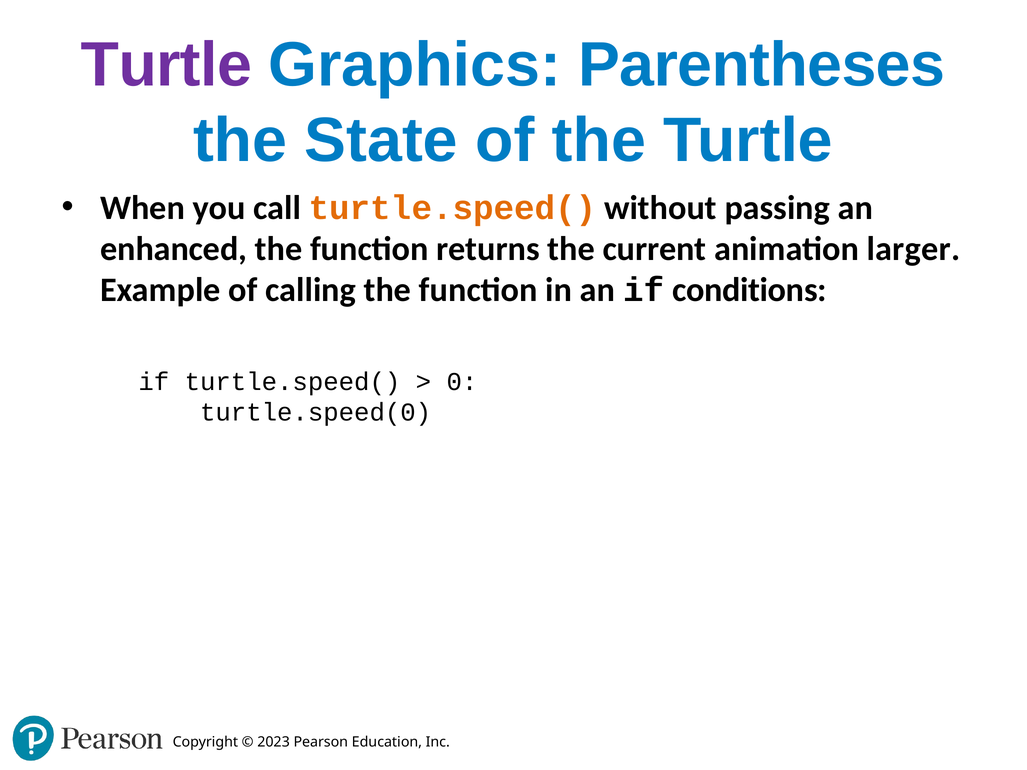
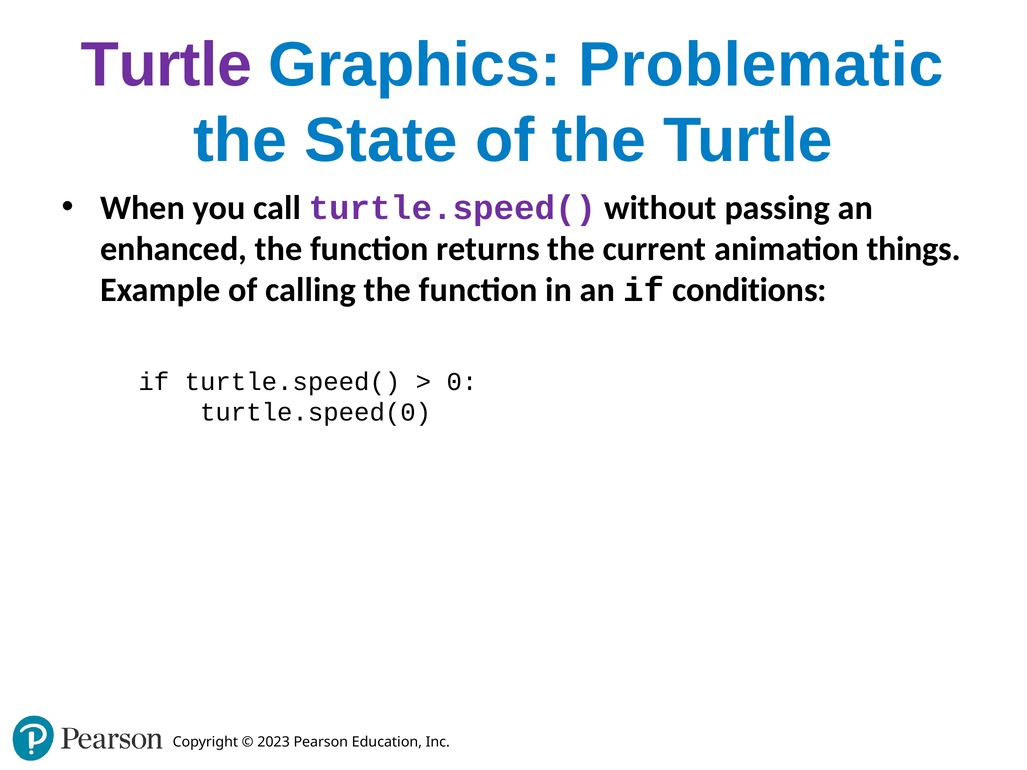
Parentheses: Parentheses -> Problematic
turtle.speed( at (453, 208) colour: orange -> purple
larger: larger -> things
